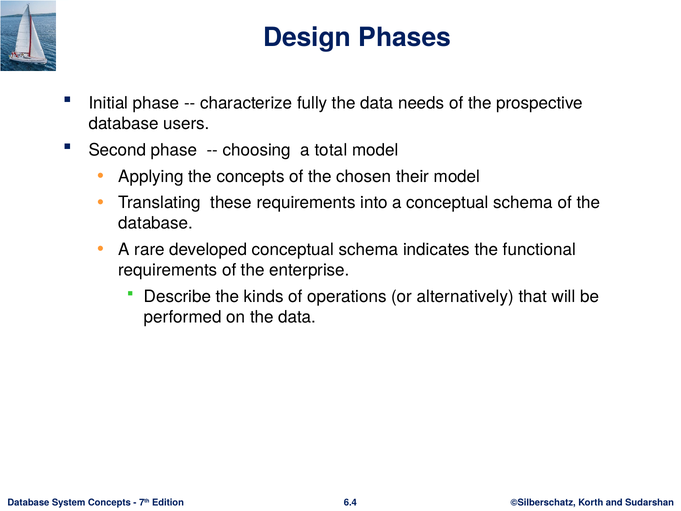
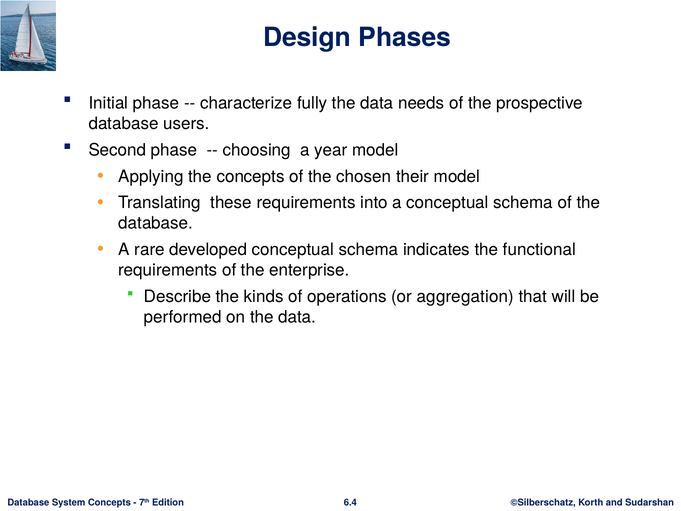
total: total -> year
alternatively: alternatively -> aggregation
